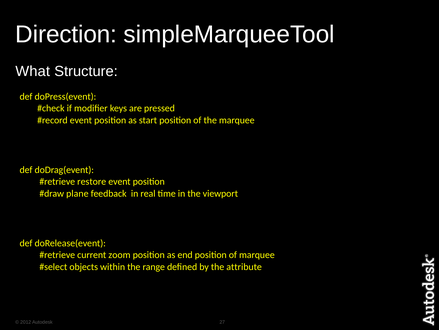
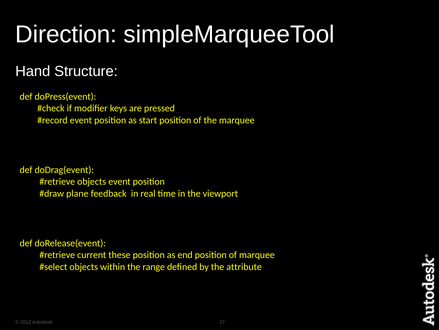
What: What -> Hand
restore at (92, 181): restore -> objects
zoom: zoom -> these
